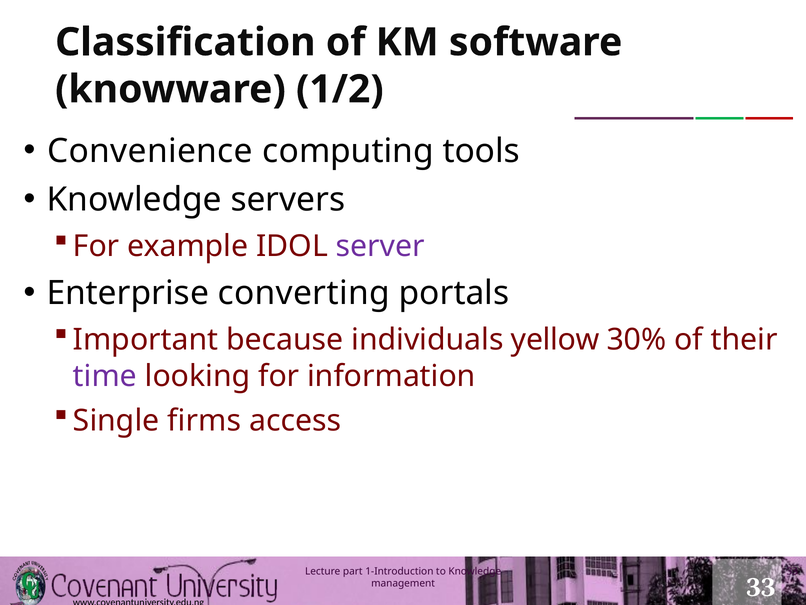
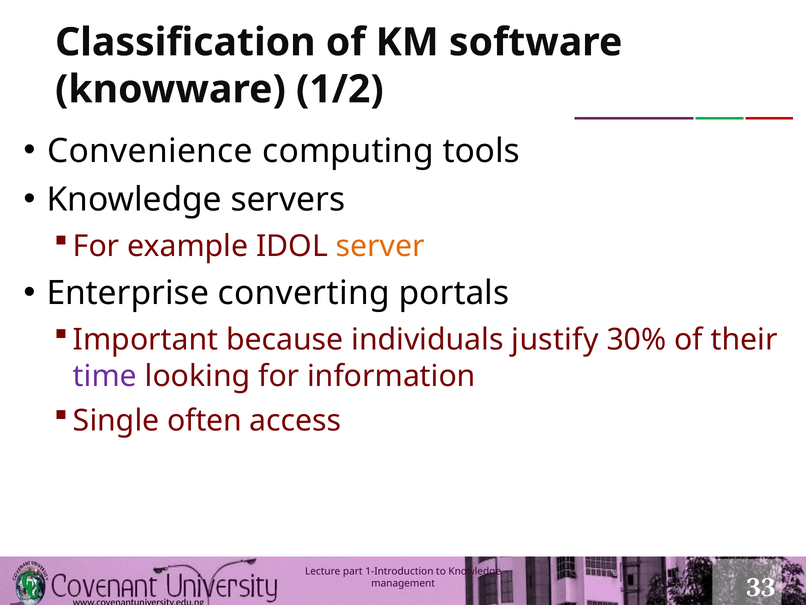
server colour: purple -> orange
yellow: yellow -> justify
firms: firms -> often
